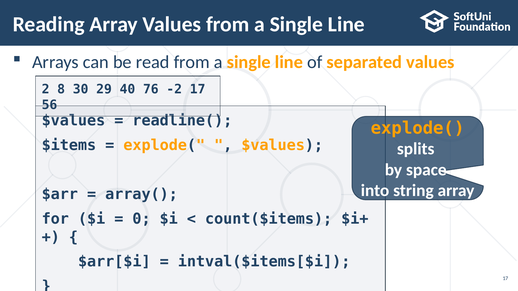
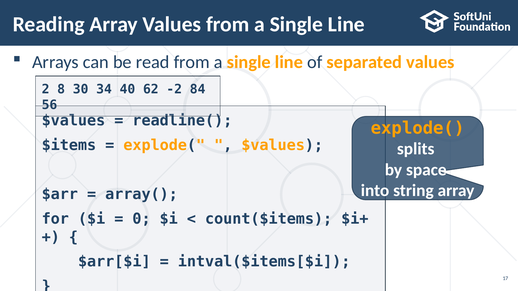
29: 29 -> 34
76: 76 -> 62
-2 17: 17 -> 84
